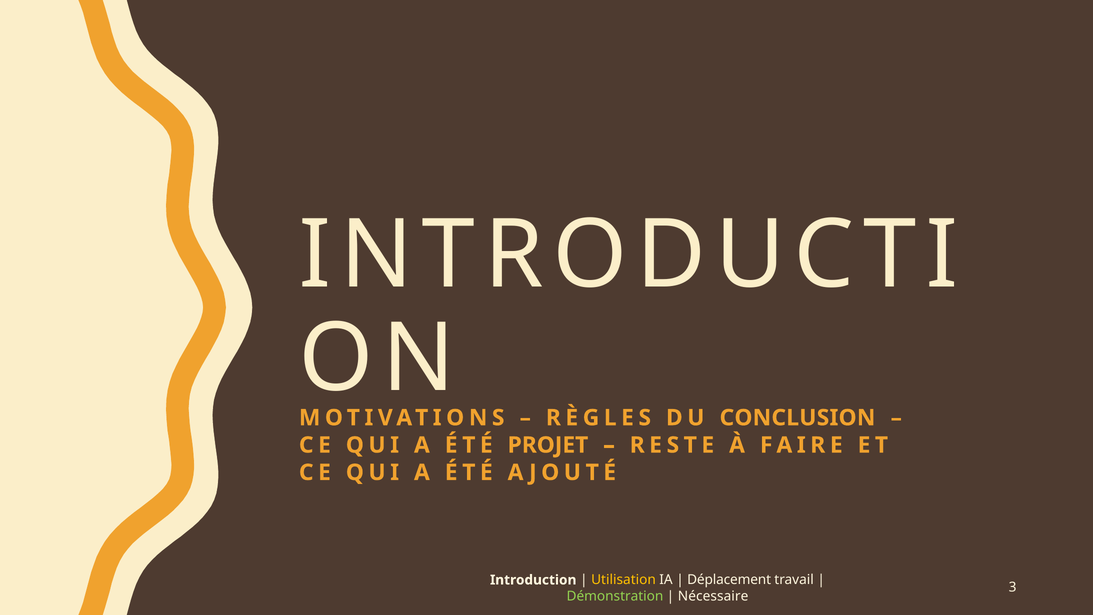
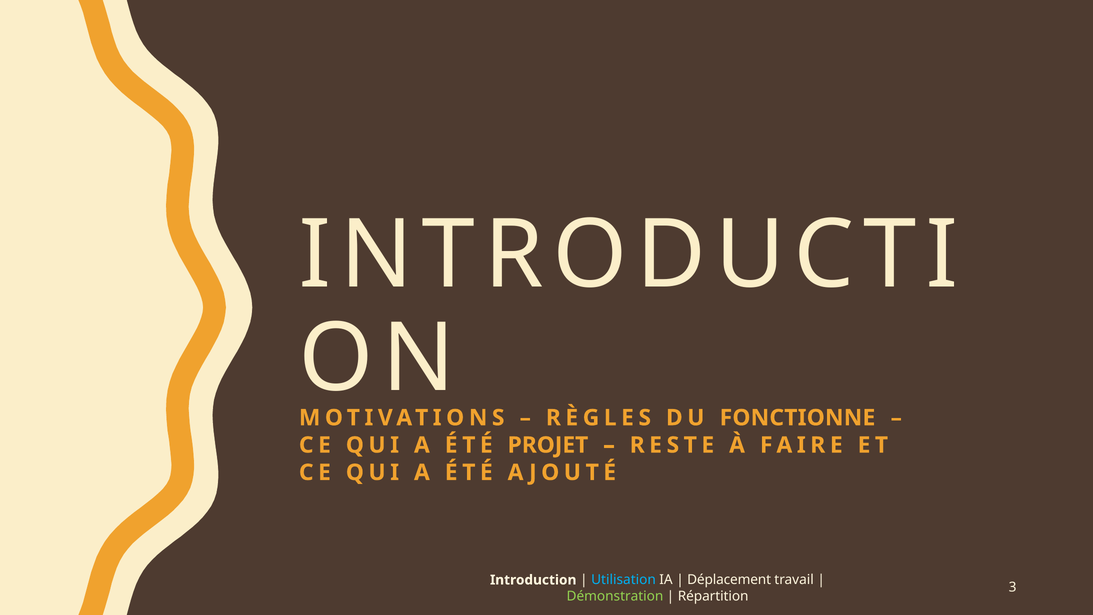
CONCLUSION: CONCLUSION -> FONCTIONNE
Utilisation colour: yellow -> light blue
Nécessaire: Nécessaire -> Répartition
